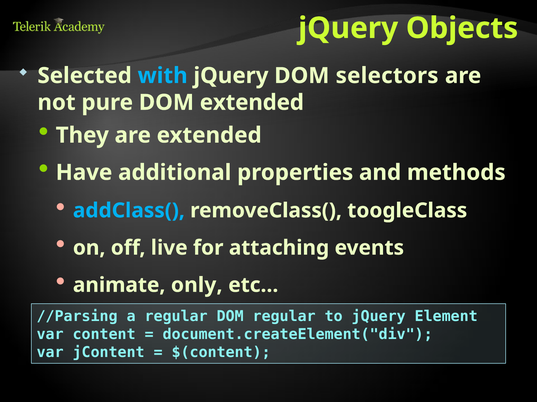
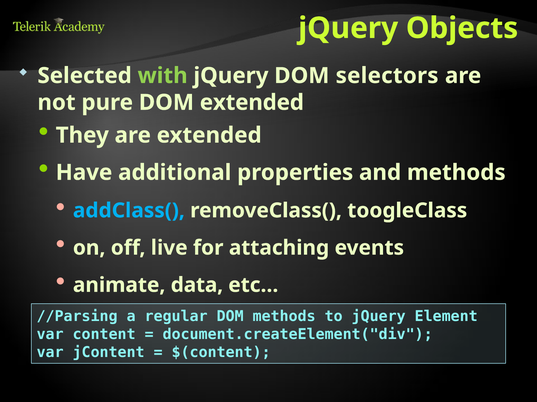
with colour: light blue -> light green
only: only -> data
DOM regular: regular -> methods
